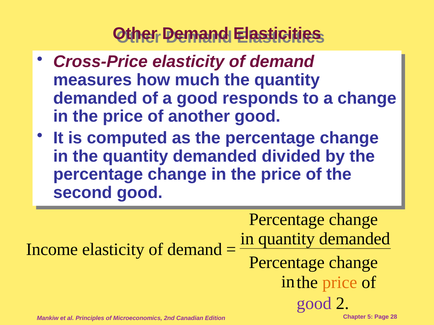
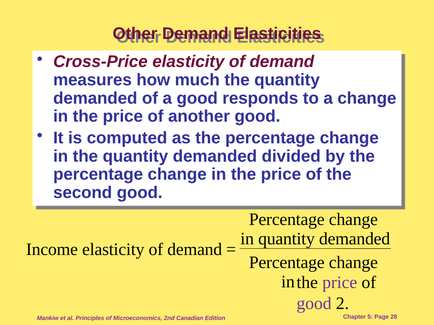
price at (340, 283) colour: orange -> purple
